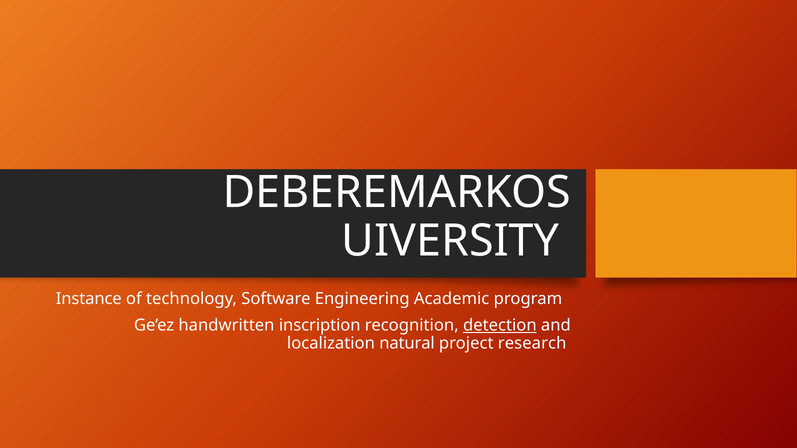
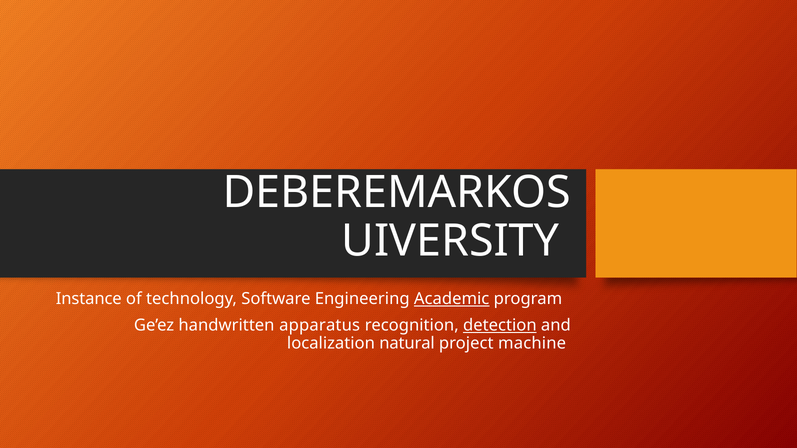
Academic underline: none -> present
inscription: inscription -> apparatus
research: research -> machine
